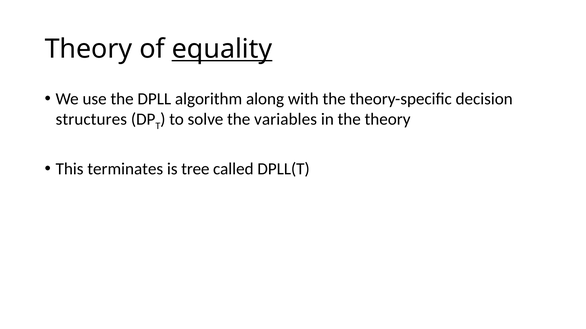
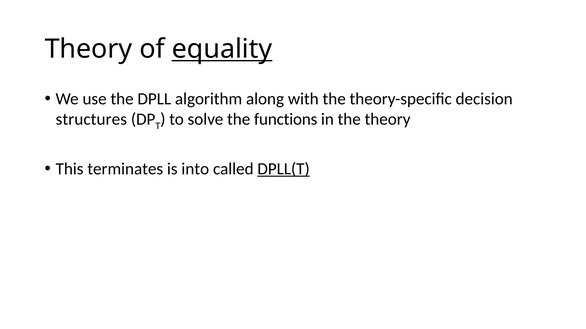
variables: variables -> functions
tree: tree -> into
DPLL(T underline: none -> present
